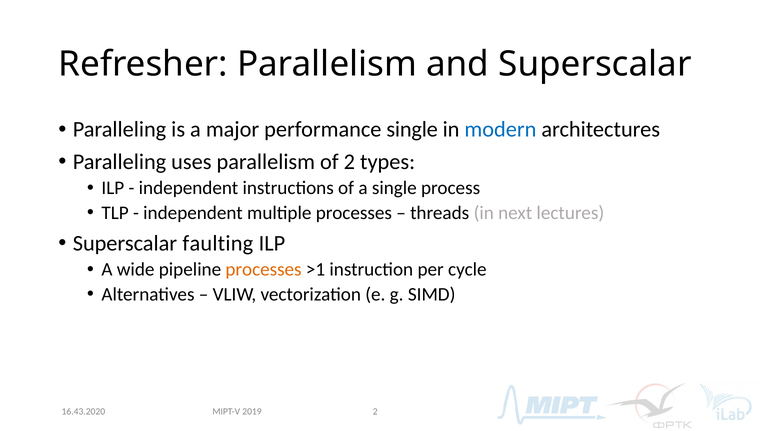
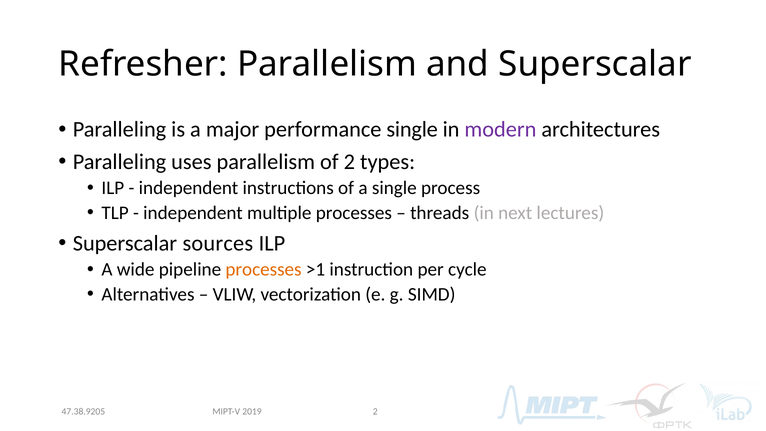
modern colour: blue -> purple
faulting: faulting -> sources
16.43.2020: 16.43.2020 -> 47.38.9205
